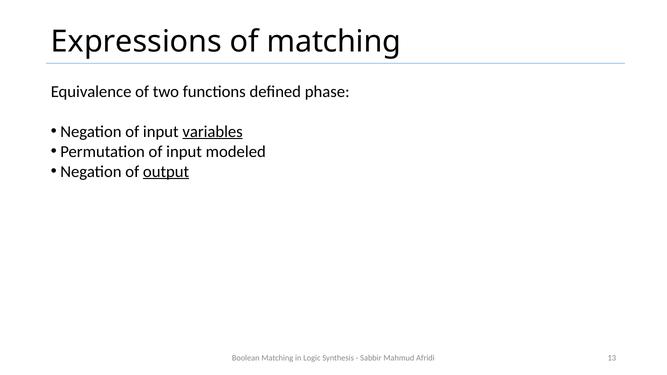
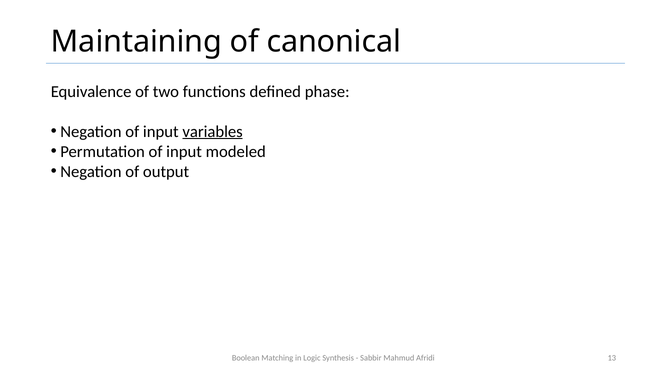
Expressions: Expressions -> Maintaining
of matching: matching -> canonical
output underline: present -> none
